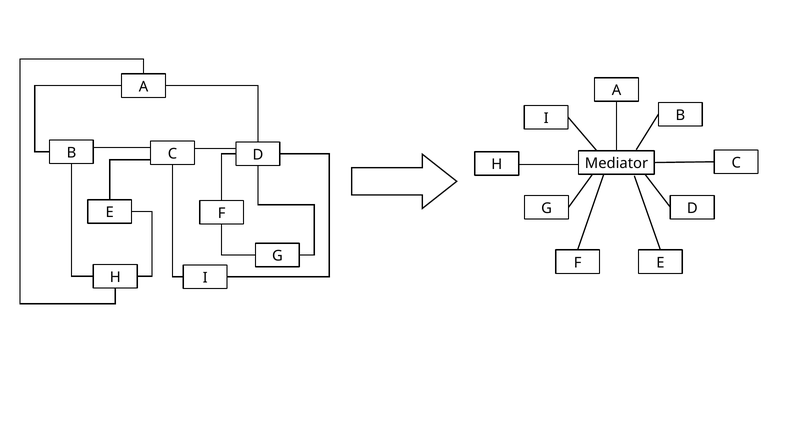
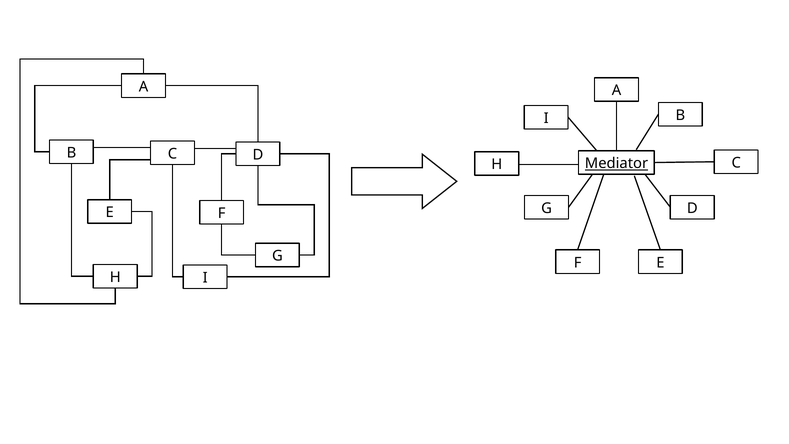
Mediator underline: none -> present
